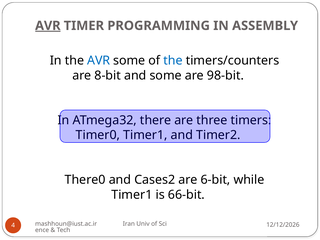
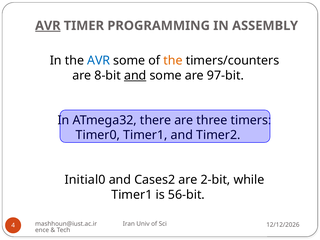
the at (173, 61) colour: blue -> orange
and at (135, 75) underline: none -> present
98-bit: 98-bit -> 97-bit
There0: There0 -> Initial0
6-bit: 6-bit -> 2-bit
66-bit: 66-bit -> 56-bit
